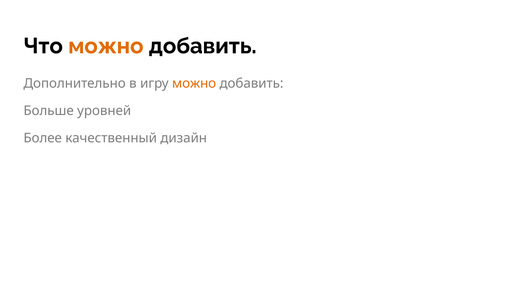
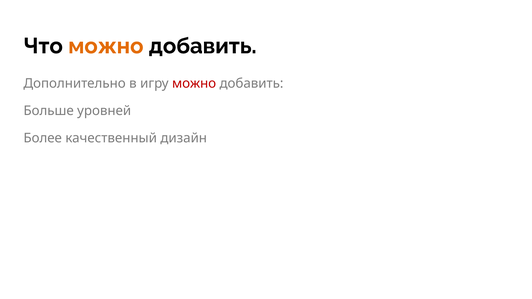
можно at (194, 84) colour: orange -> red
